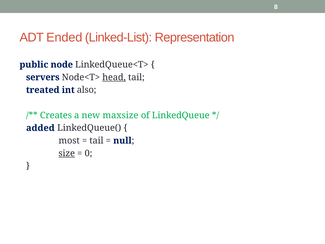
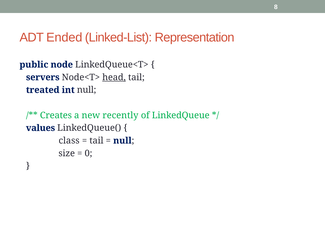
int also: also -> null
maxsize: maxsize -> recently
added: added -> values
most: most -> class
size underline: present -> none
